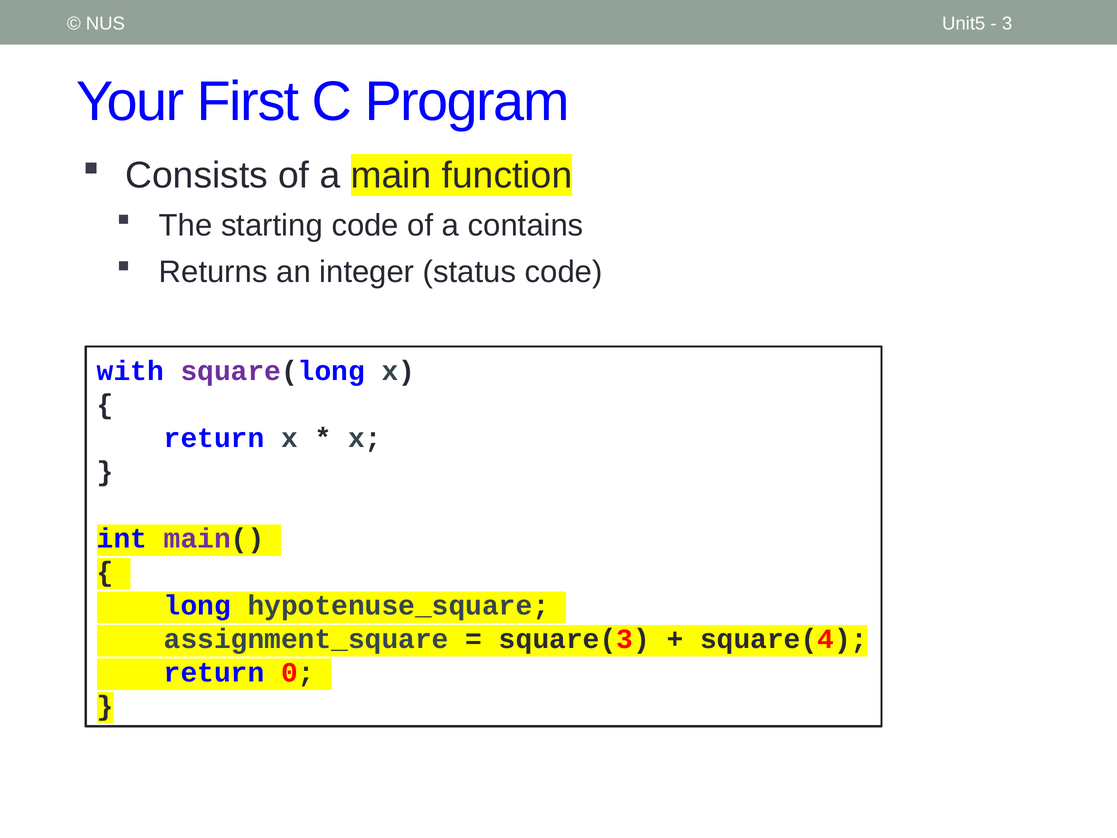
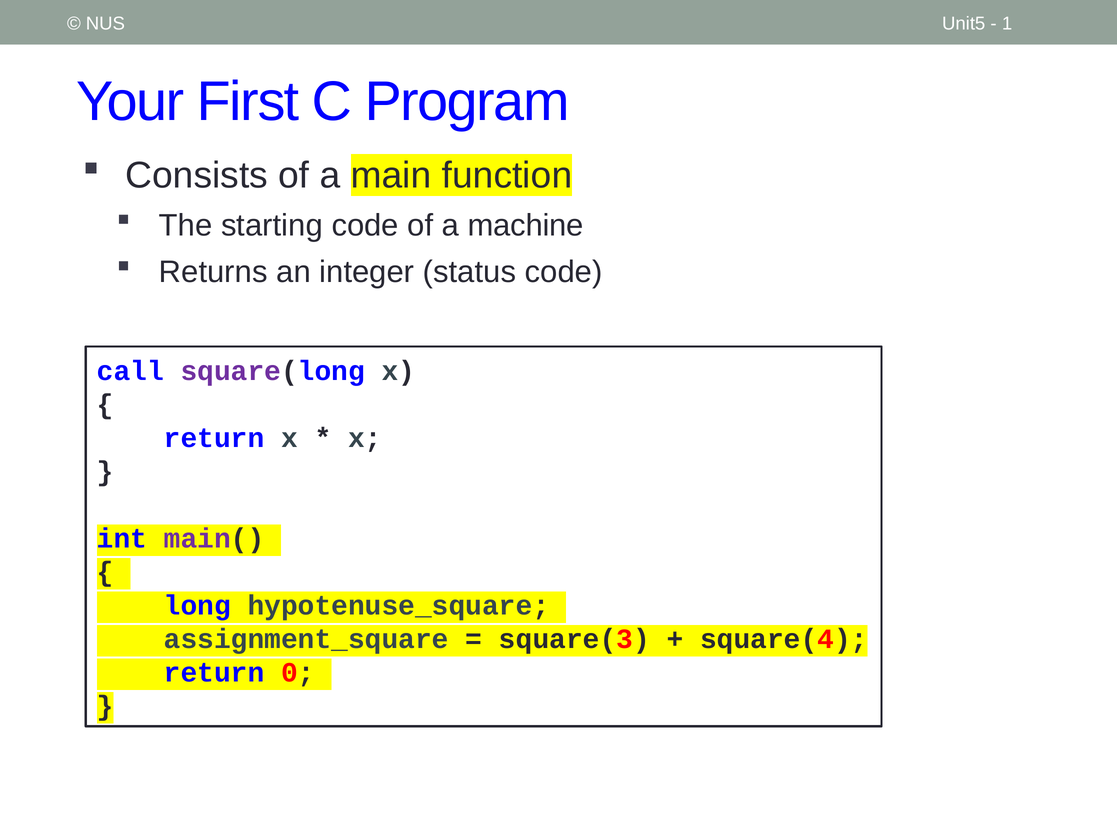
3: 3 -> 1
contains: contains -> machine
with: with -> call
